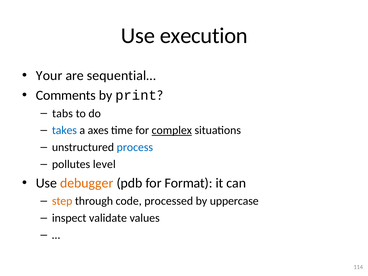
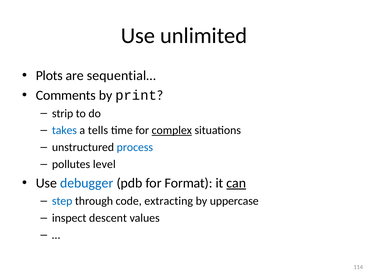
execution: execution -> unlimited
Your: Your -> Plots
tabs: tabs -> strip
axes: axes -> tells
debugger colour: orange -> blue
can underline: none -> present
step colour: orange -> blue
processed: processed -> extracting
validate: validate -> descent
